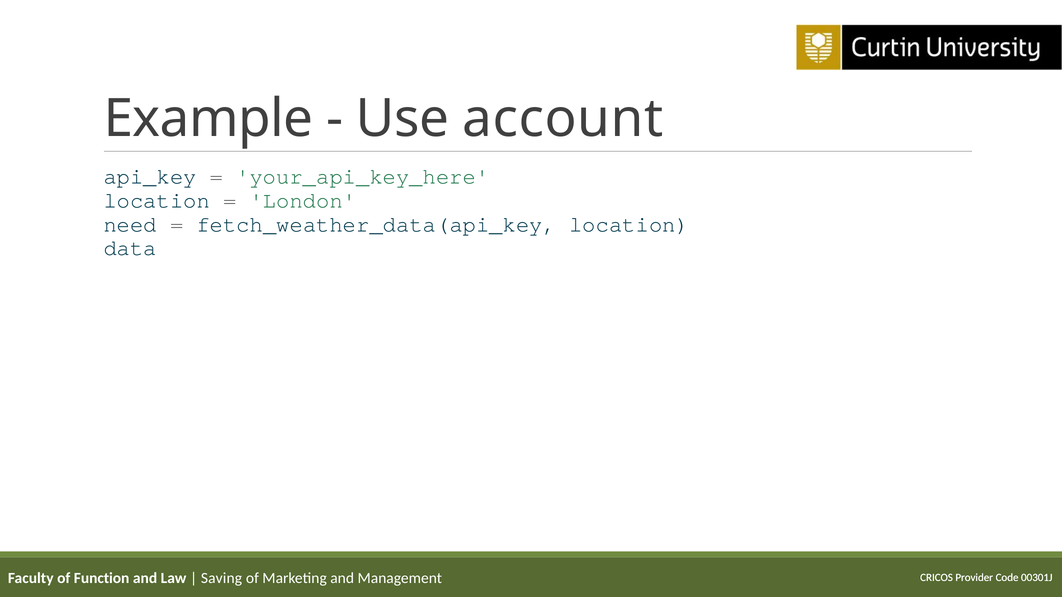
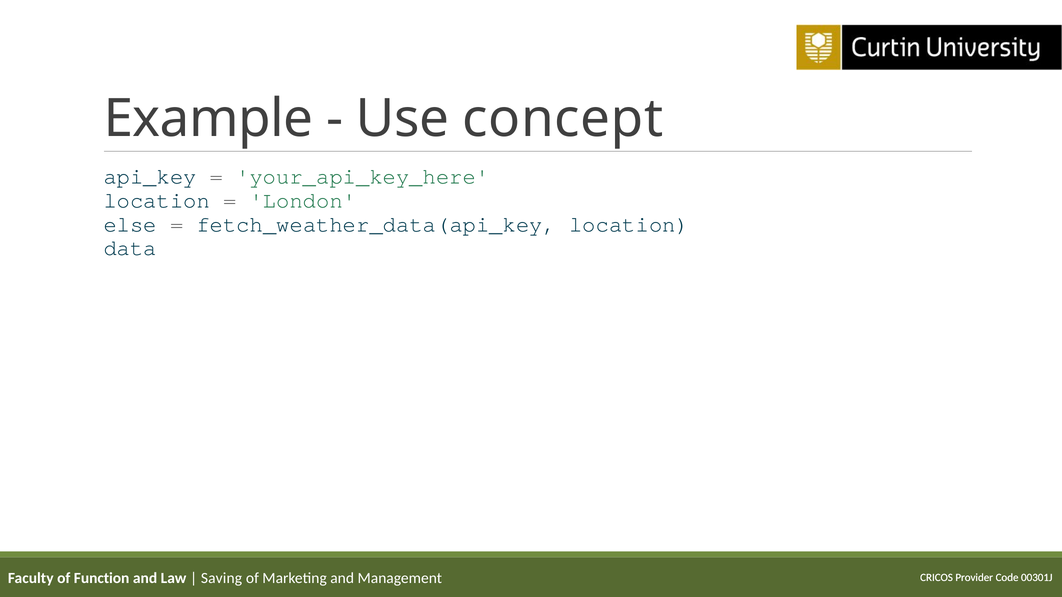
account: account -> concept
need: need -> else
